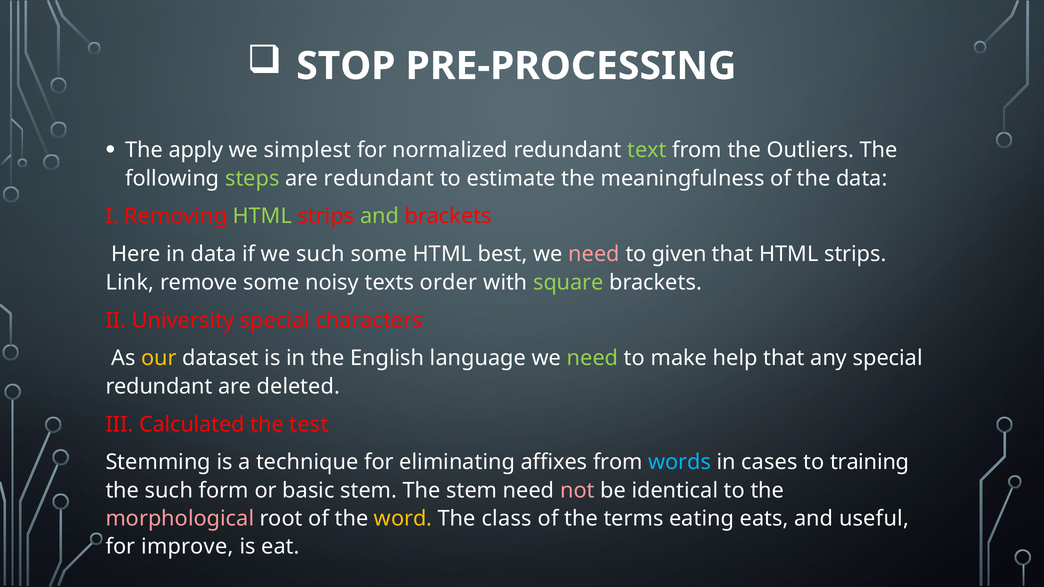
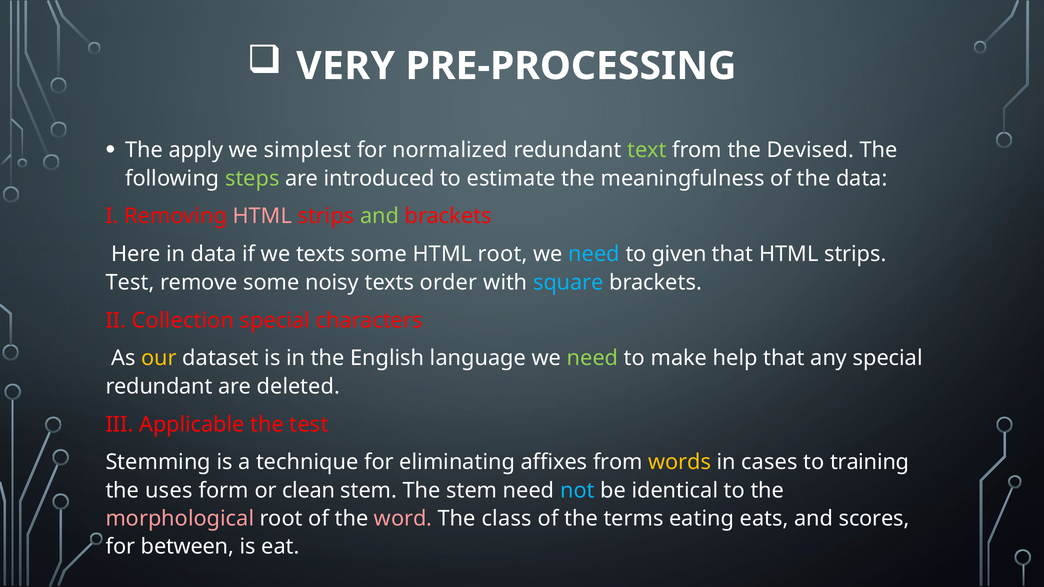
STOP: STOP -> VERY
Outliers: Outliers -> Devised
are redundant: redundant -> introduced
HTML at (262, 216) colour: light green -> pink
we such: such -> texts
HTML best: best -> root
need at (594, 254) colour: pink -> light blue
Link at (130, 283): Link -> Test
square colour: light green -> light blue
University: University -> Collection
Calculated: Calculated -> Applicable
words colour: light blue -> yellow
the such: such -> uses
basic: basic -> clean
not colour: pink -> light blue
word colour: yellow -> pink
useful: useful -> scores
improve: improve -> between
